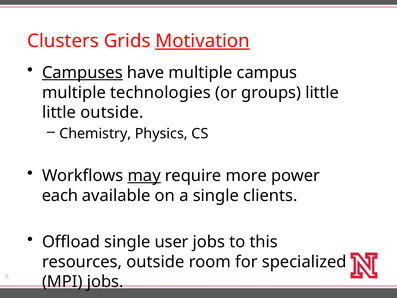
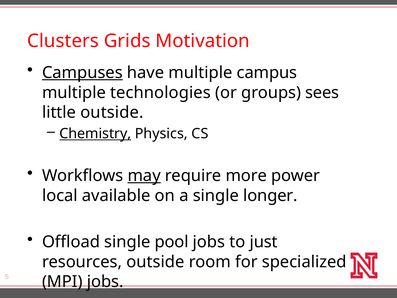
Motivation underline: present -> none
groups little: little -> sees
Chemistry underline: none -> present
each: each -> local
clients: clients -> longer
user: user -> pool
this: this -> just
